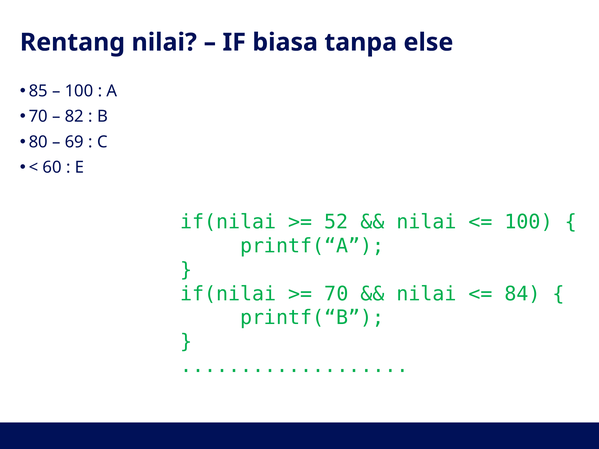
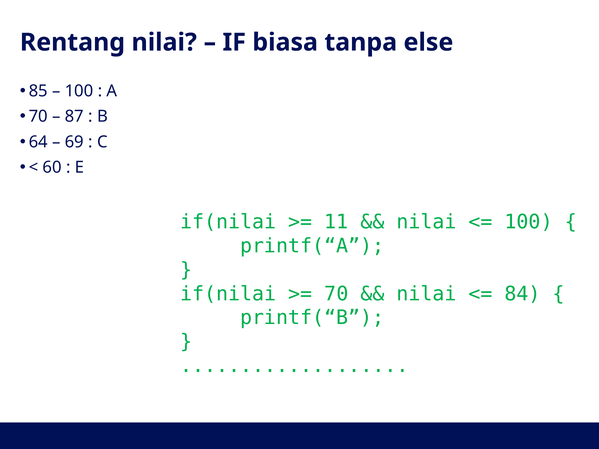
82: 82 -> 87
80: 80 -> 64
52: 52 -> 11
